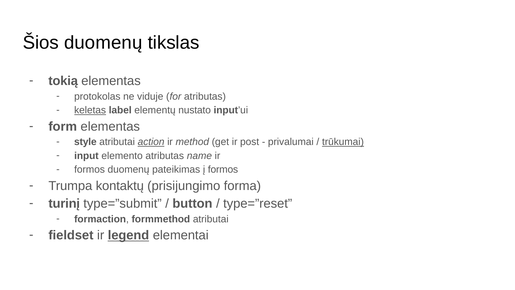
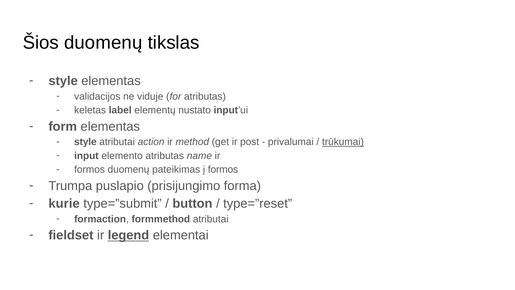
tokią at (63, 81): tokią -> style
protokolas: protokolas -> validacijos
keletas underline: present -> none
action underline: present -> none
kontaktų: kontaktų -> puslapio
turinį: turinį -> kurie
